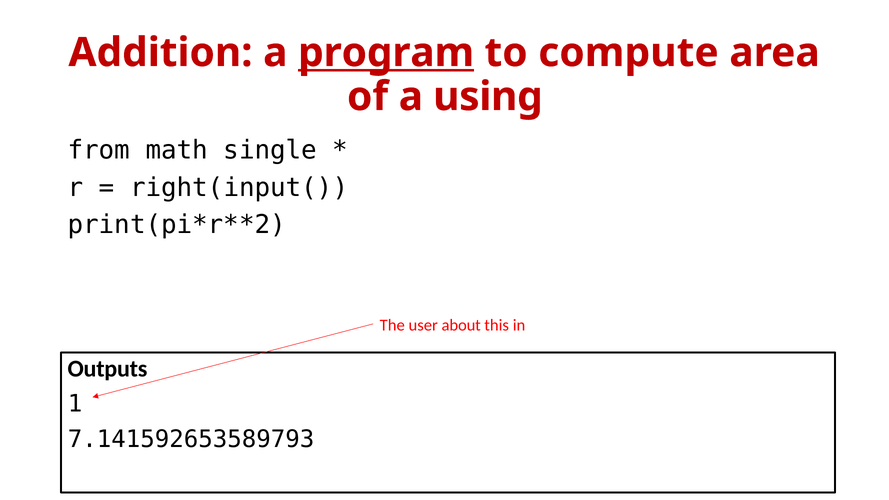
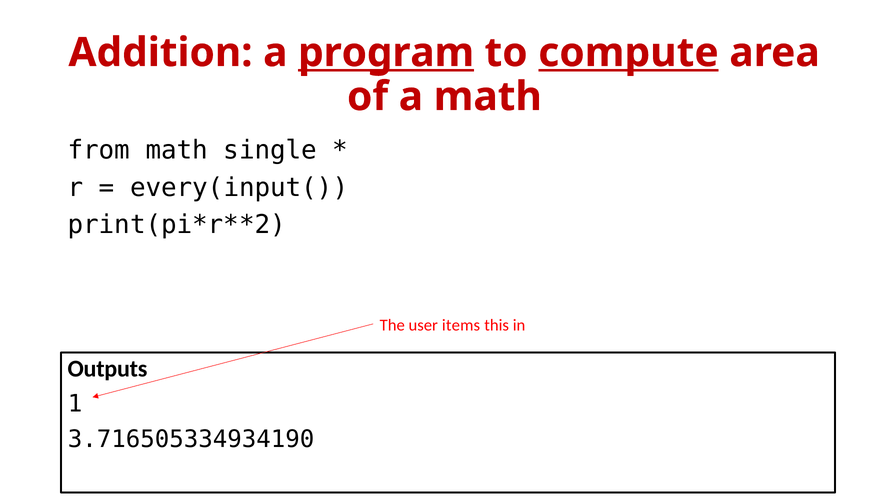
compute underline: none -> present
a using: using -> math
right(input(: right(input( -> every(input(
about: about -> items
7.141592653589793: 7.141592653589793 -> 3.716505334934190
